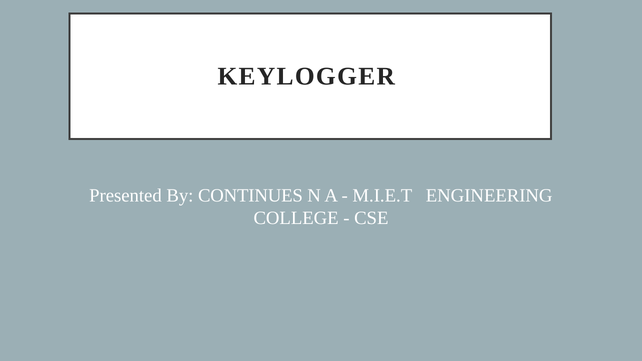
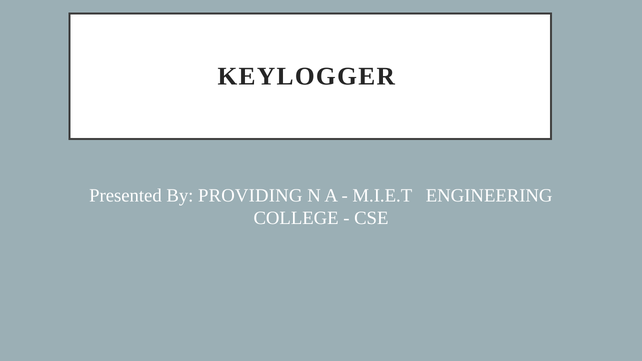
CONTINUES: CONTINUES -> PROVIDING
